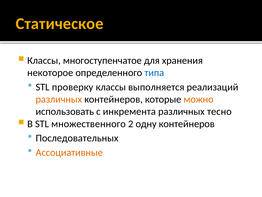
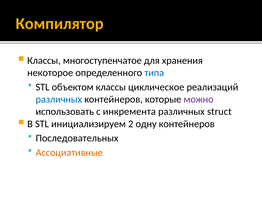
Статическое: Статическое -> Компилятор
проверку: проверку -> объектом
выполняется: выполняется -> циклическое
различных at (59, 99) colour: orange -> blue
можно colour: orange -> purple
тесно: тесно -> struct
множественного: множественного -> инициализируем
